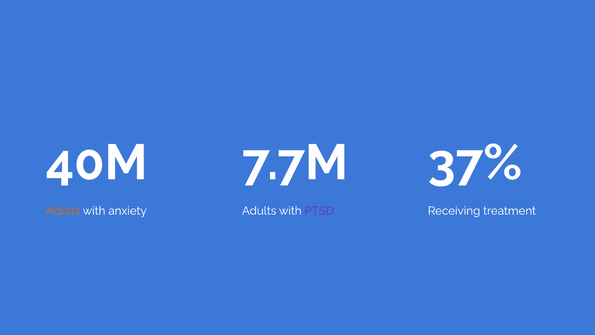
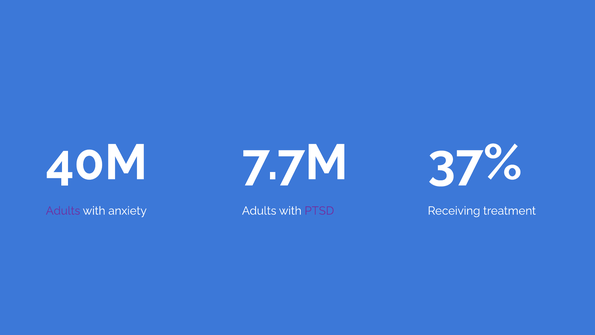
Adults at (63, 211) colour: orange -> purple
